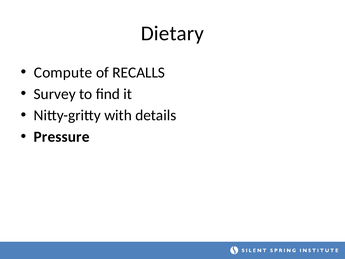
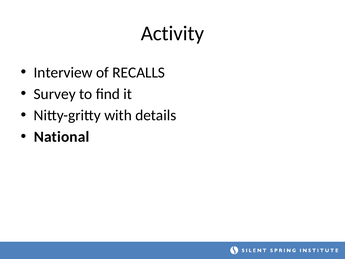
Dietary: Dietary -> Activity
Compute: Compute -> Interview
Pressure: Pressure -> National
